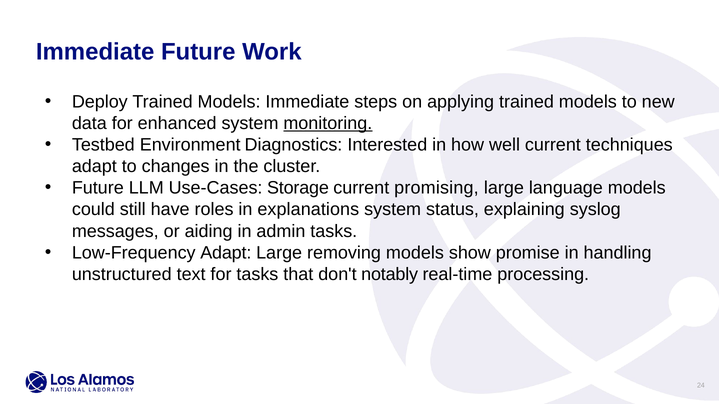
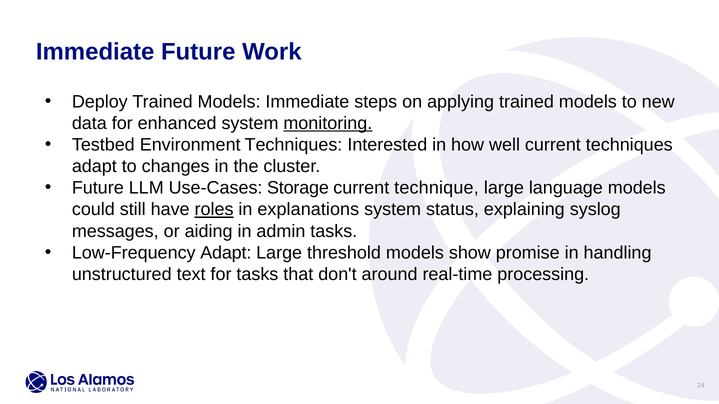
Environment Diagnostics: Diagnostics -> Techniques
promising: promising -> technique
roles underline: none -> present
removing: removing -> threshold
notably: notably -> around
